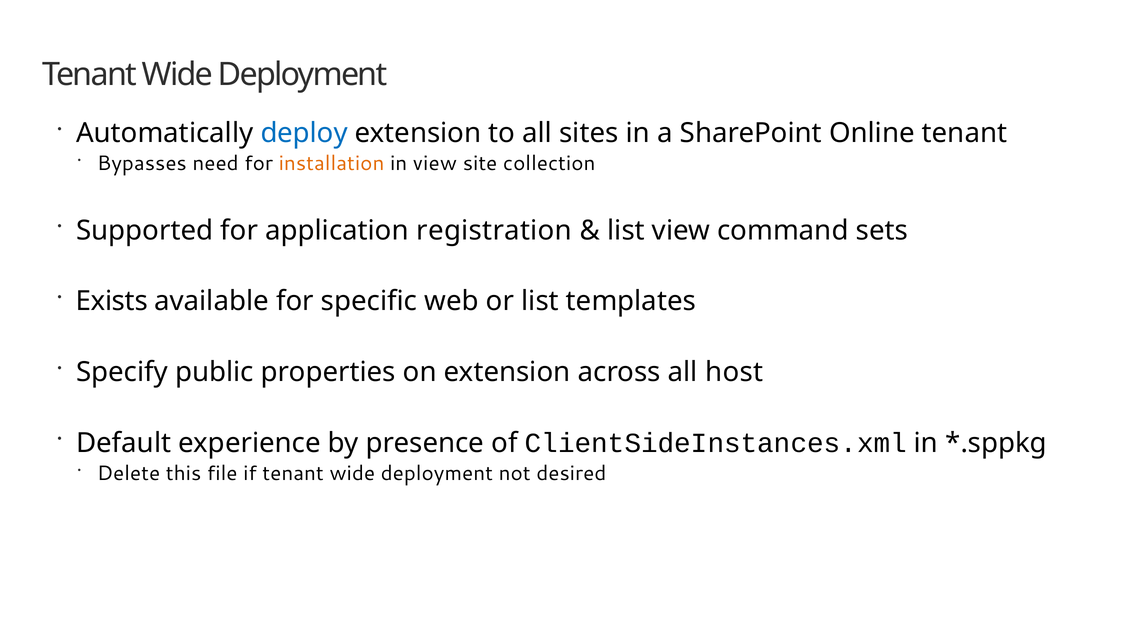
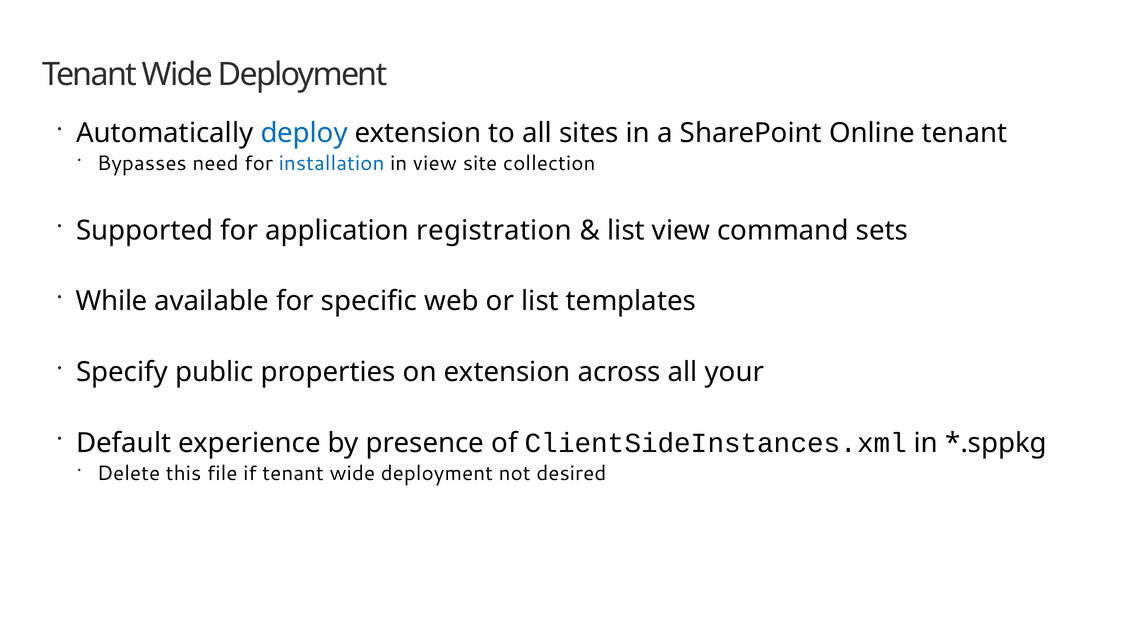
installation colour: orange -> blue
Exists: Exists -> While
host: host -> your
